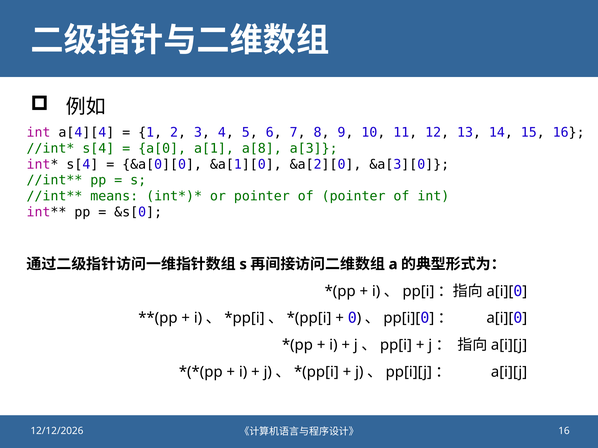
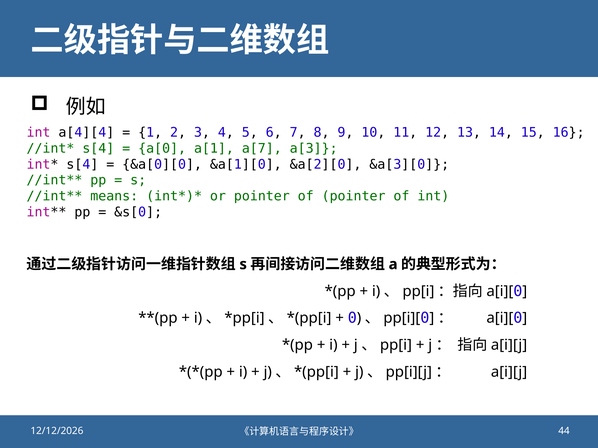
a[8: a[8 -> a[7
16 at (564, 431): 16 -> 44
